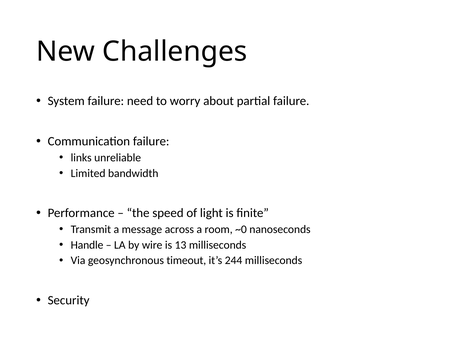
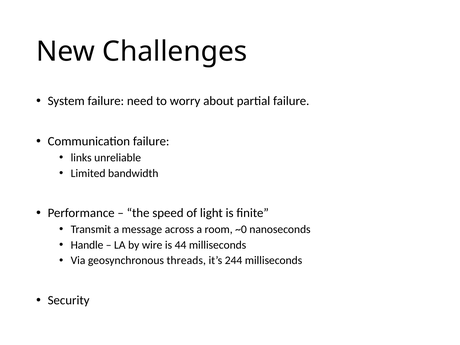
13: 13 -> 44
timeout: timeout -> threads
